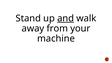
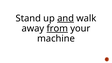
from underline: none -> present
